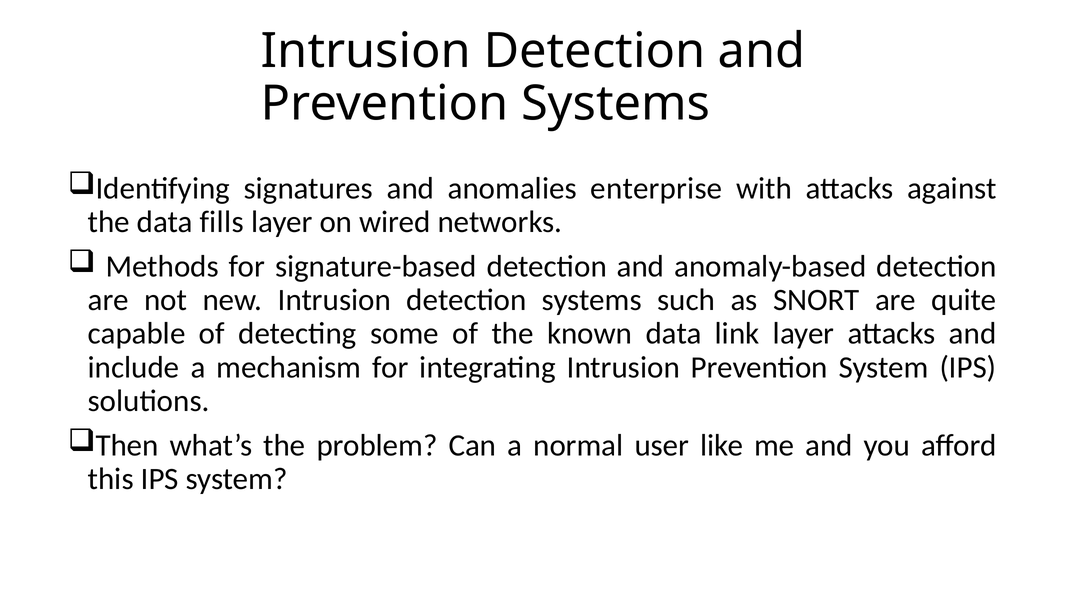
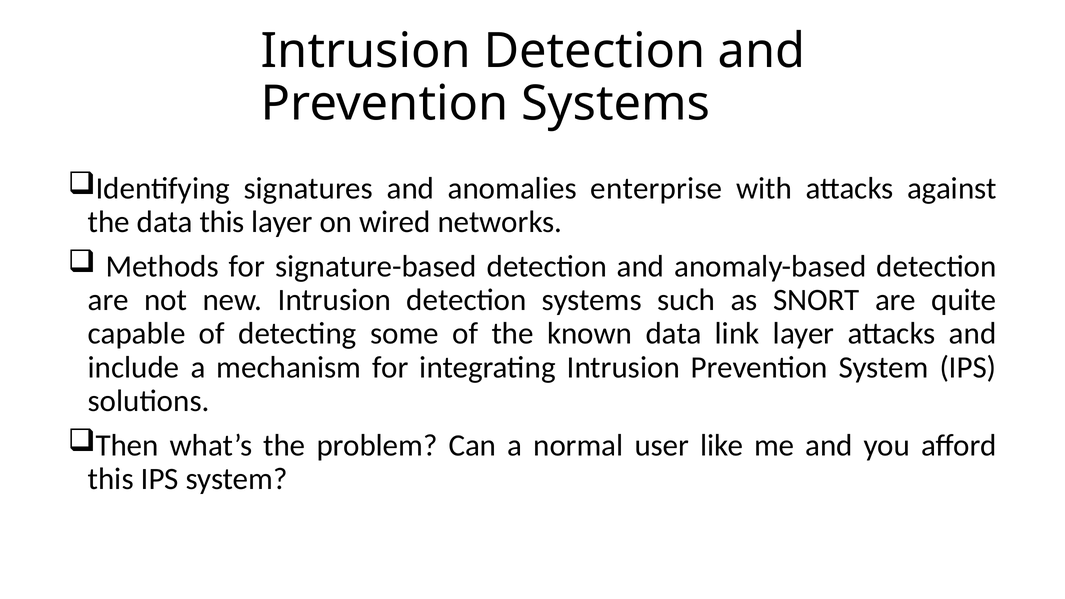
data fills: fills -> this
